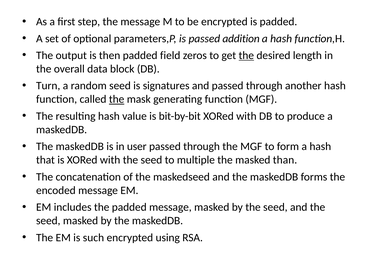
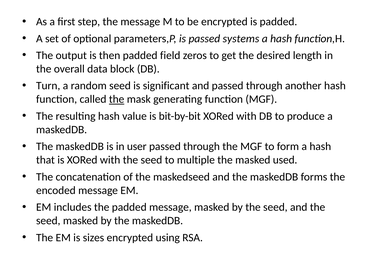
addition: addition -> systems
the at (246, 55) underline: present -> none
signatures: signatures -> significant
than: than -> used
such: such -> sizes
